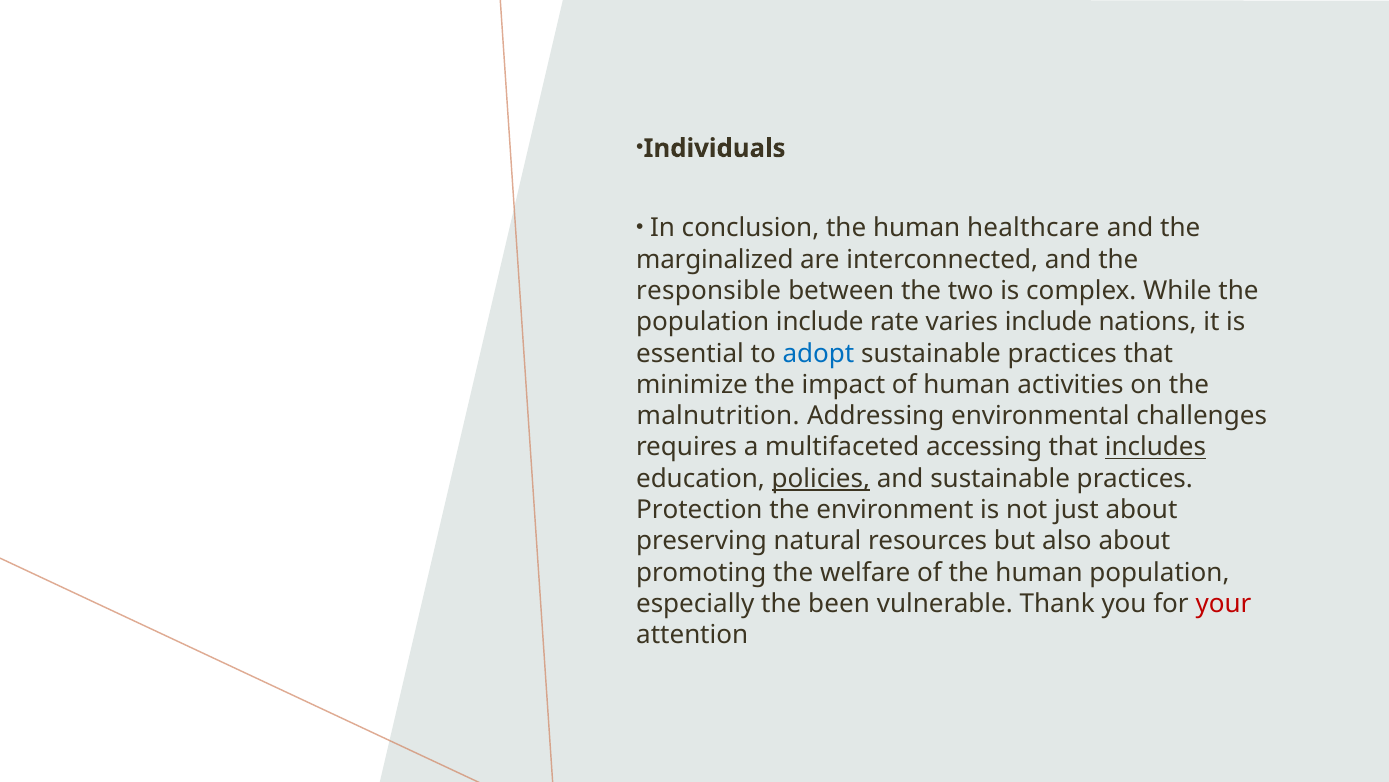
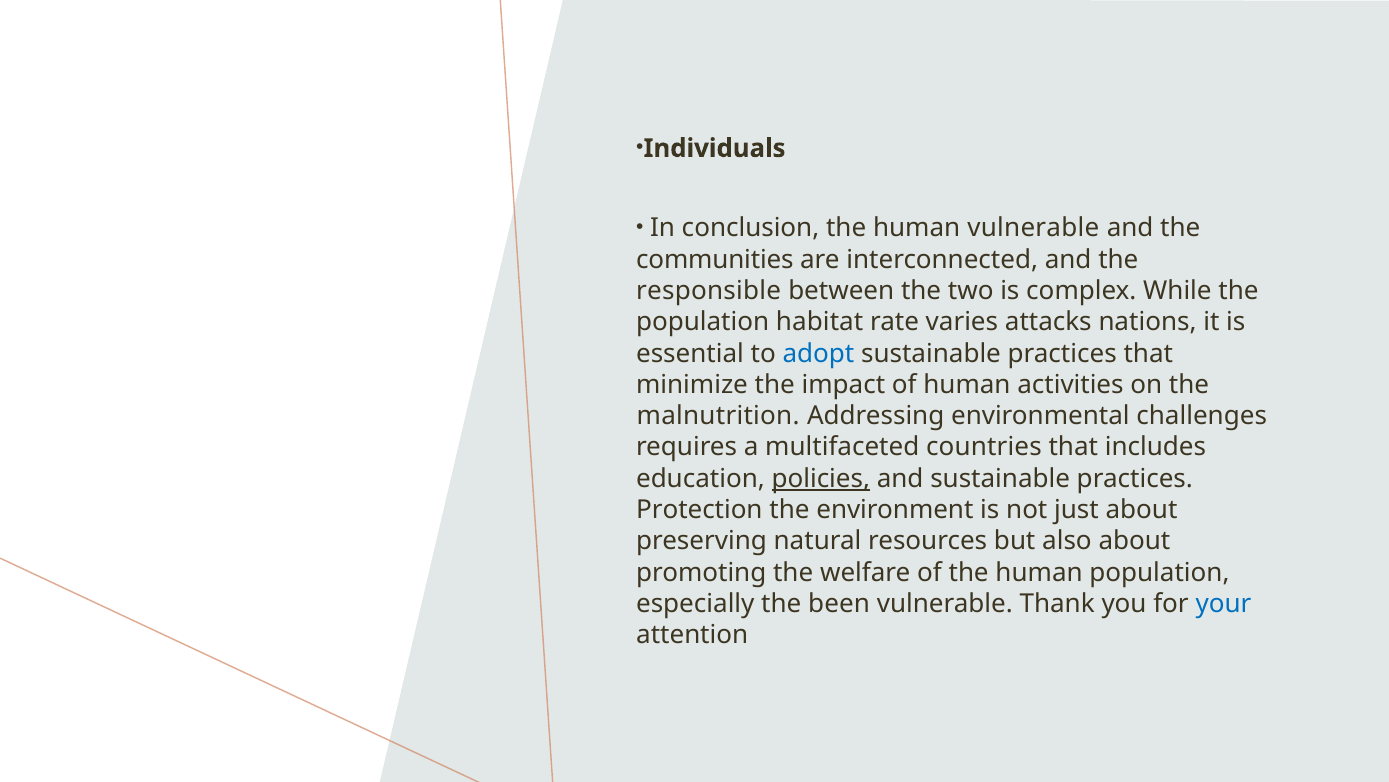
human healthcare: healthcare -> vulnerable
marginalized: marginalized -> communities
population include: include -> habitat
varies include: include -> attacks
accessing: accessing -> countries
includes underline: present -> none
your colour: red -> blue
